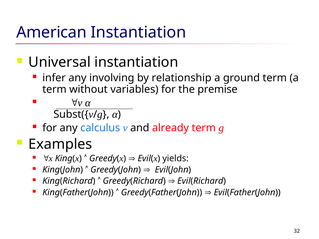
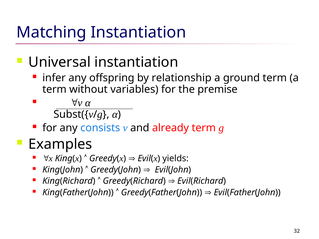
American: American -> Matching
involving: involving -> offspring
calculus: calculus -> consists
